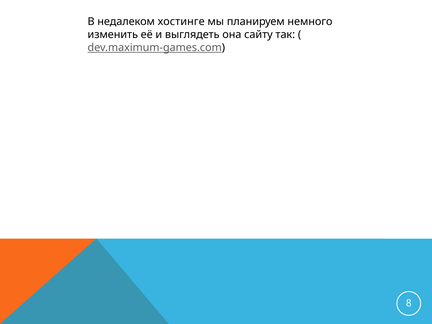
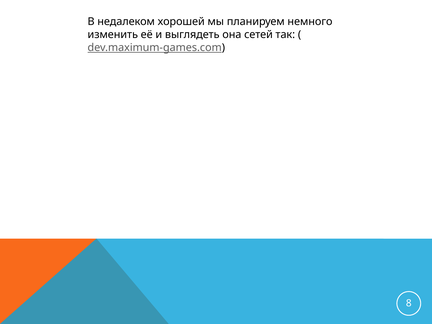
хостинге: хостинге -> хорошей
сайту: сайту -> сетей
